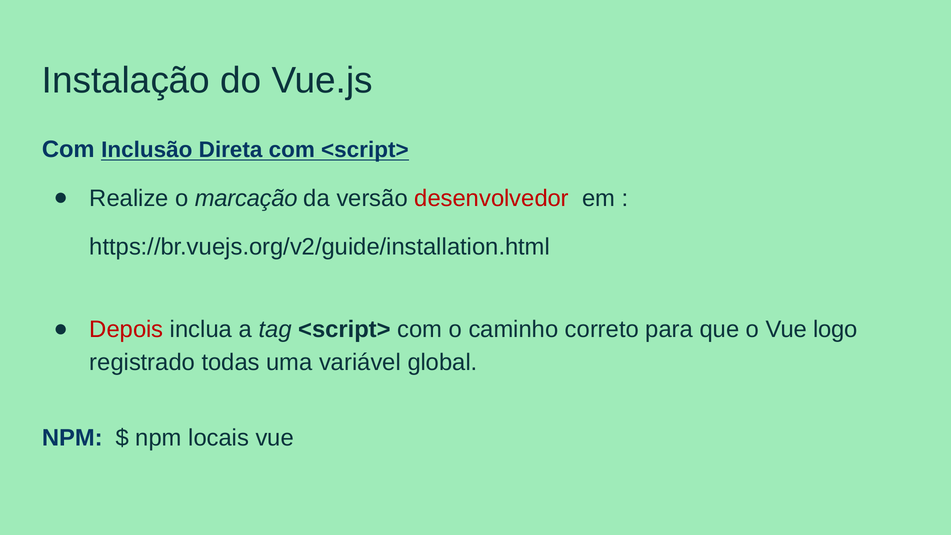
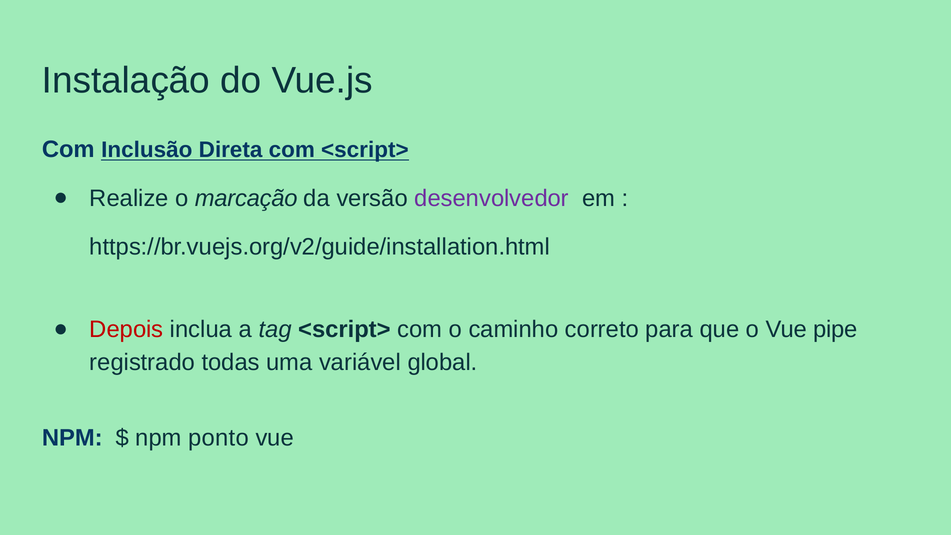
desenvolvedor colour: red -> purple
logo: logo -> pipe
locais: locais -> ponto
